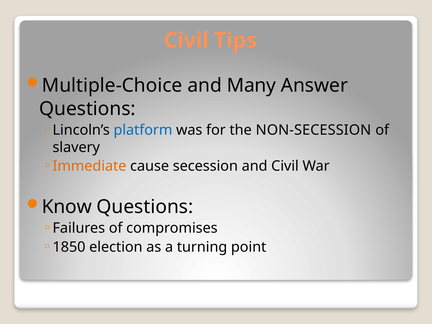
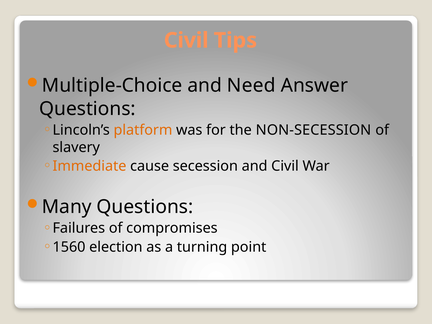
Many: Many -> Need
platform colour: blue -> orange
Know: Know -> Many
1850: 1850 -> 1560
